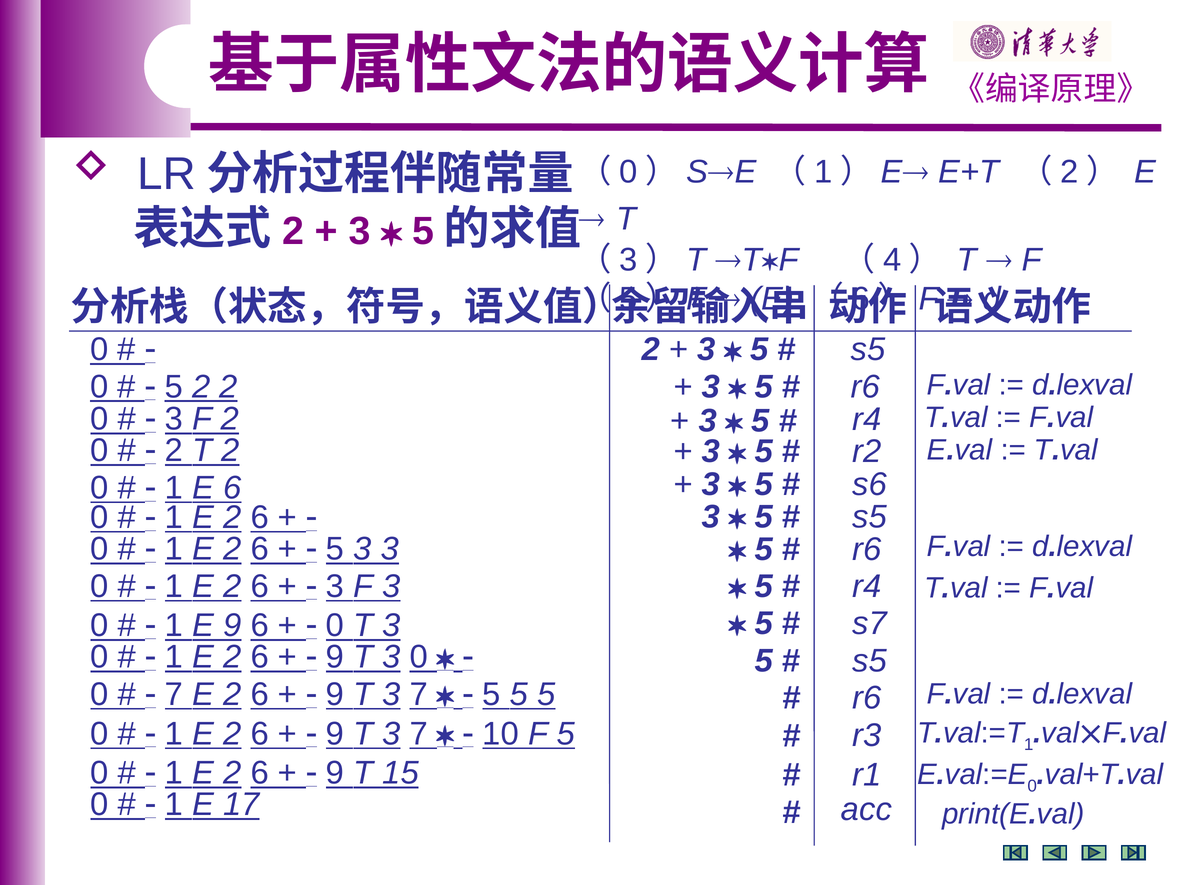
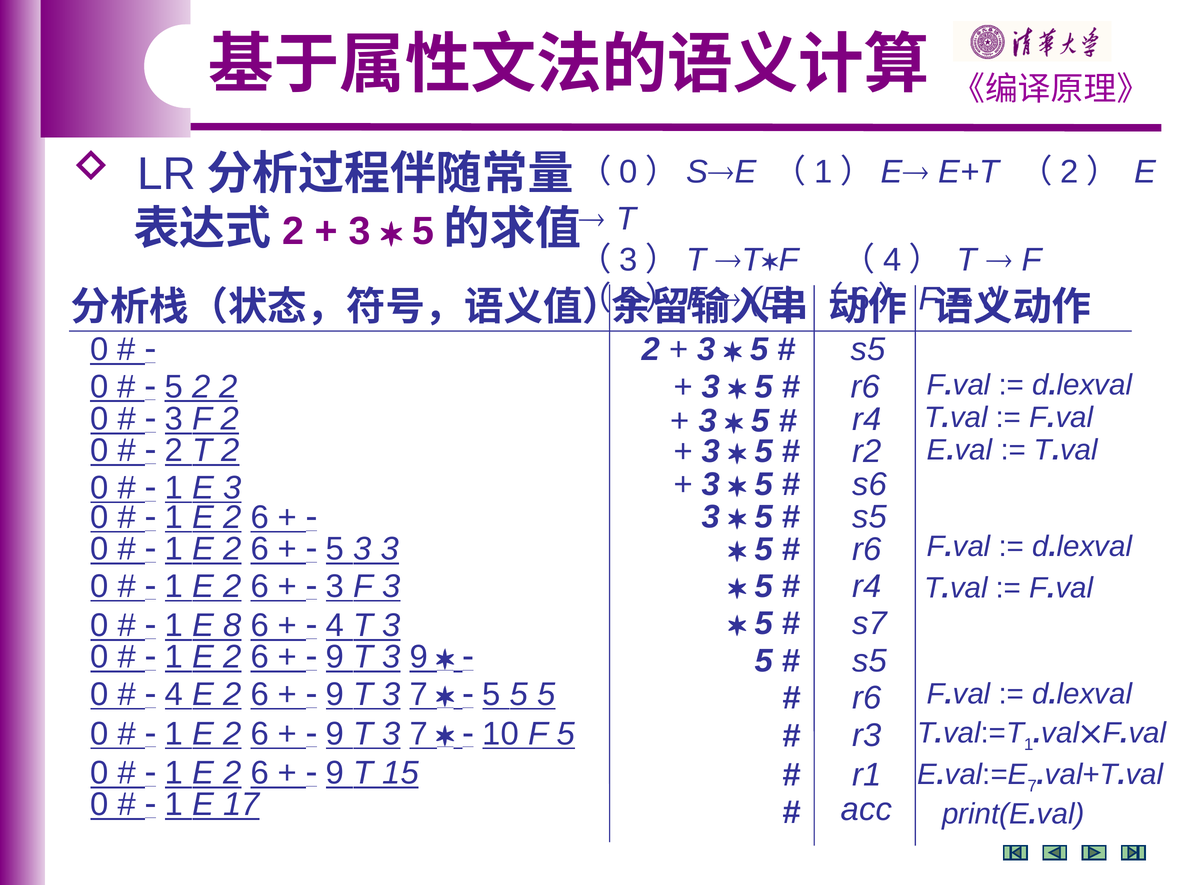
E 6: 6 -> 3
E 9: 9 -> 8
0 at (335, 626): 0 -> 4
3 0: 0 -> 9
7 at (174, 695): 7 -> 4
0 at (1032, 787): 0 -> 7
